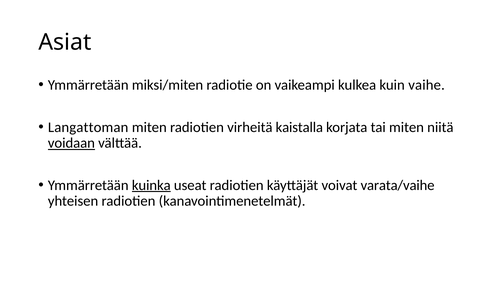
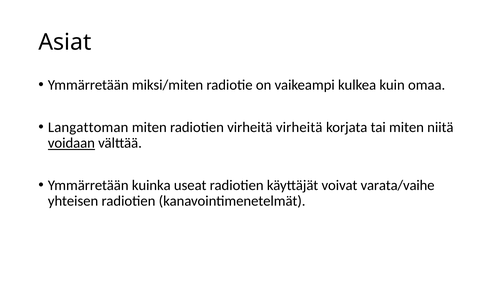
vaihe: vaihe -> omaa
virheitä kaistalla: kaistalla -> virheitä
kuinka underline: present -> none
